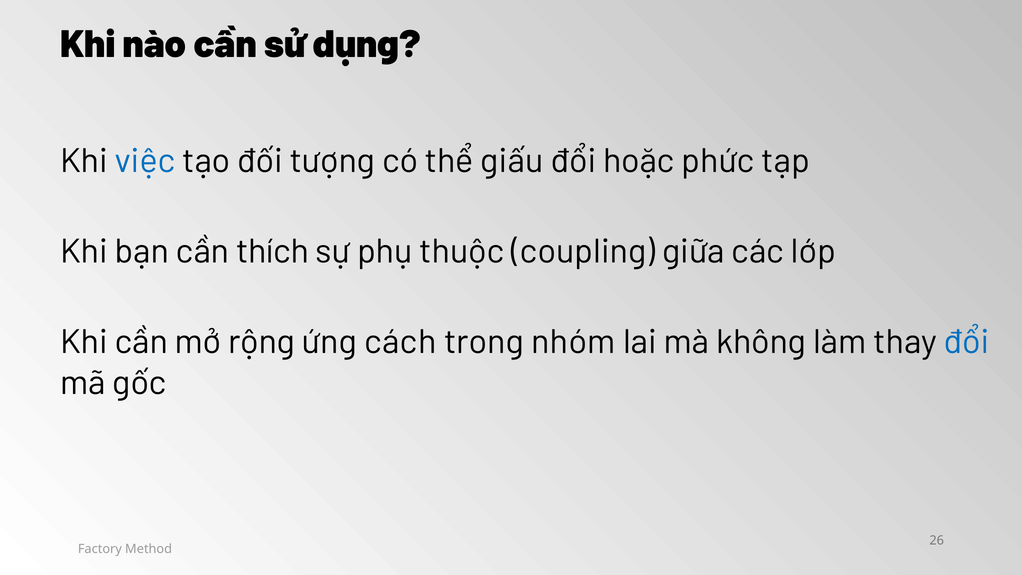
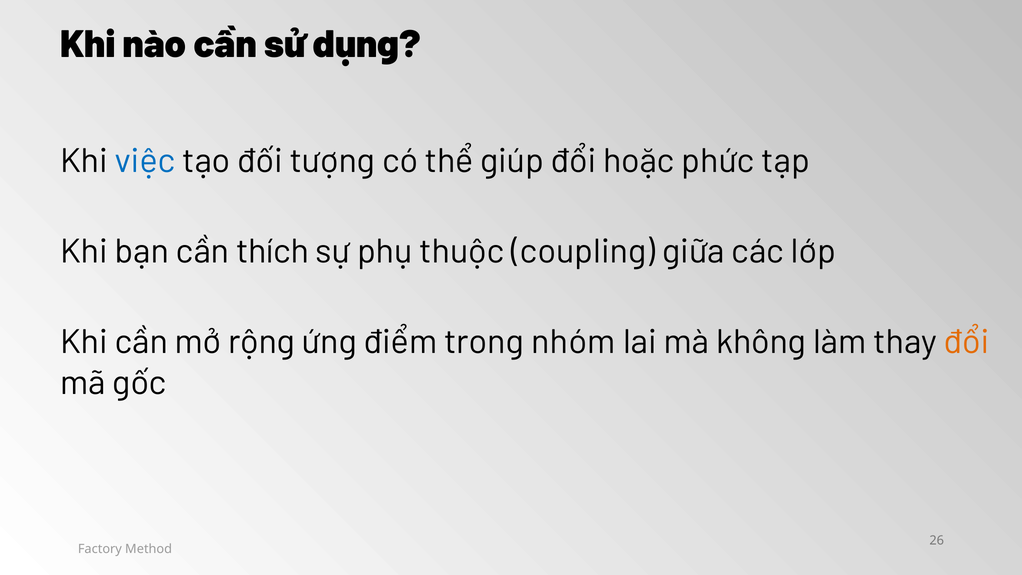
giấu: giấu -> giúp
cách: cách -> điểm
đổi at (966, 342) colour: blue -> orange
